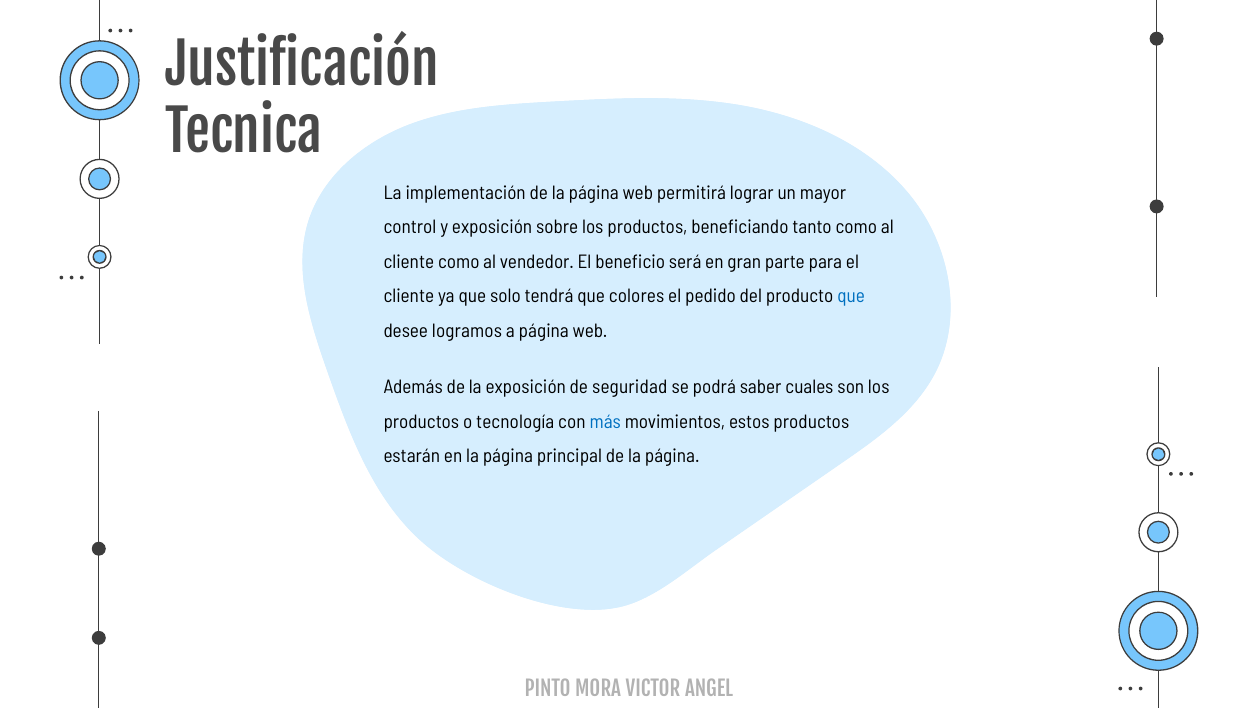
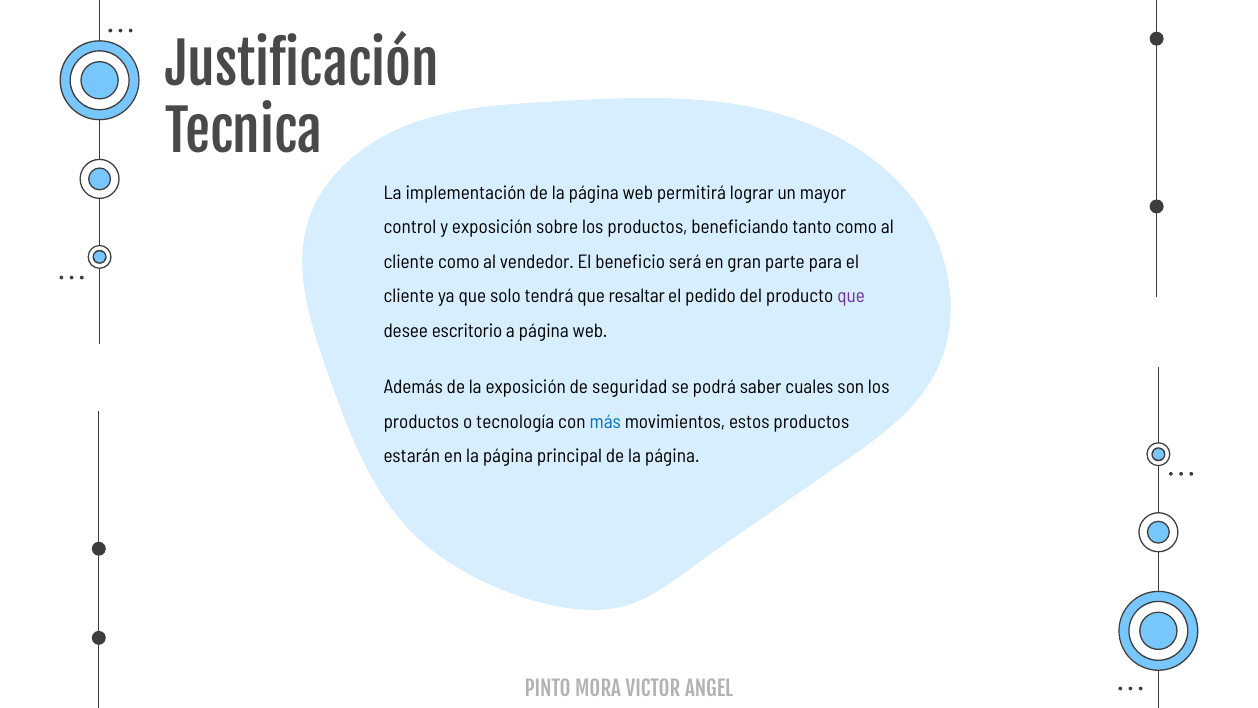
colores: colores -> resaltar
que at (851, 296) colour: blue -> purple
logramos: logramos -> escritorio
